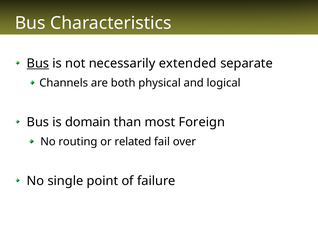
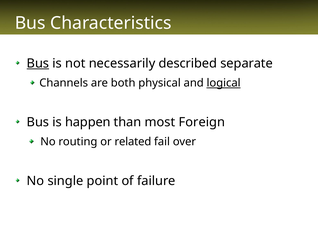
extended: extended -> described
logical underline: none -> present
domain: domain -> happen
